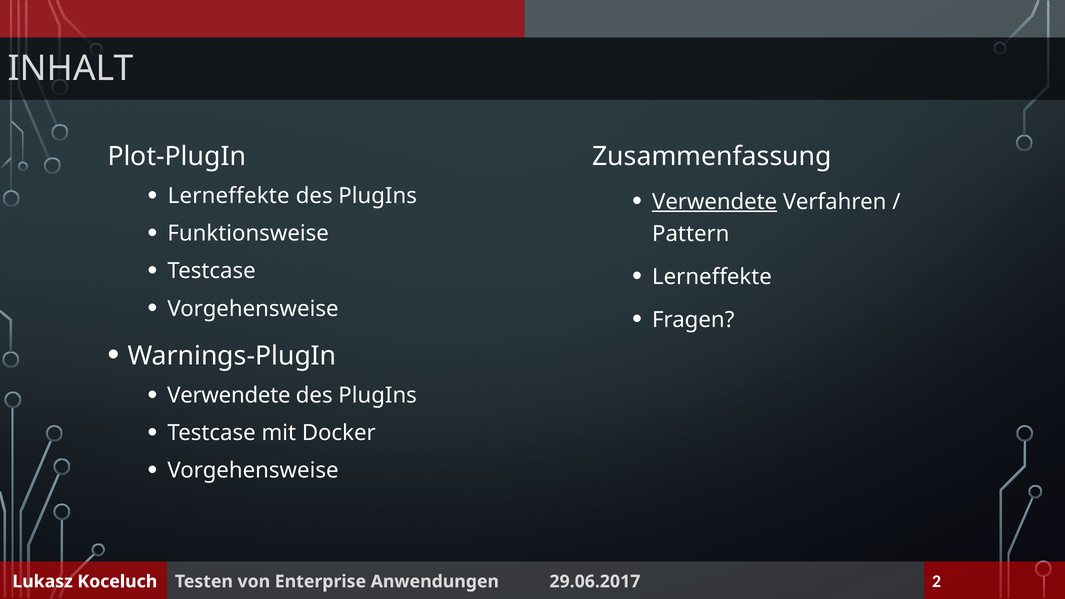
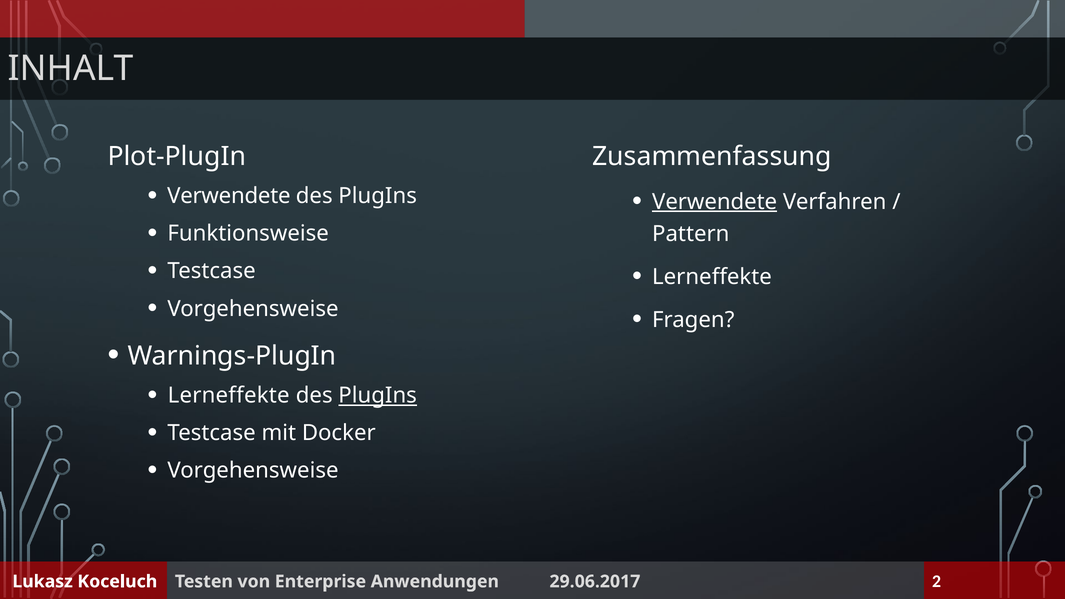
Lerneffekte at (229, 196): Lerneffekte -> Verwendete
Verwendete at (229, 396): Verwendete -> Lerneffekte
PlugIns at (378, 396) underline: none -> present
